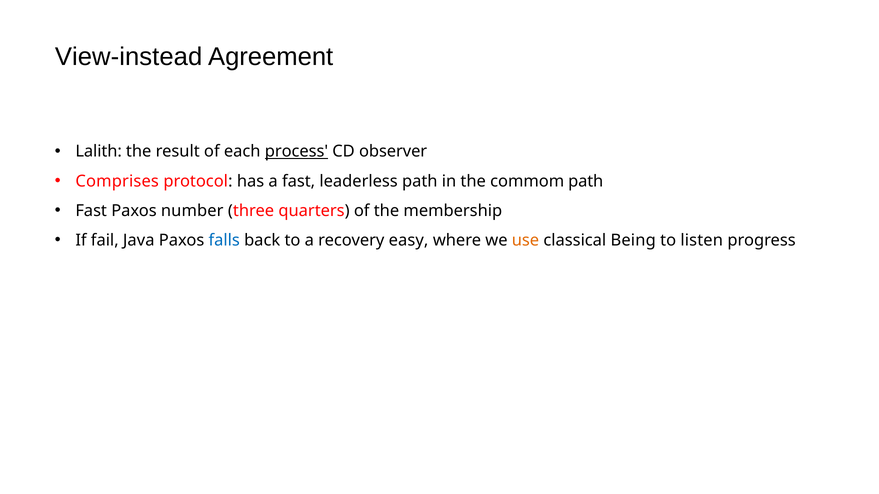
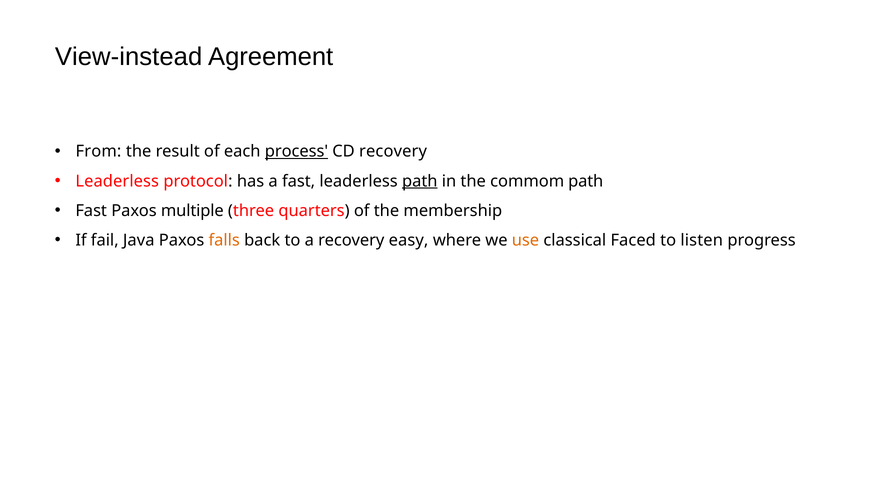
Lalith: Lalith -> From
CD observer: observer -> recovery
Comprises at (117, 181): Comprises -> Leaderless
path at (420, 181) underline: none -> present
number: number -> multiple
falls colour: blue -> orange
Being: Being -> Faced
